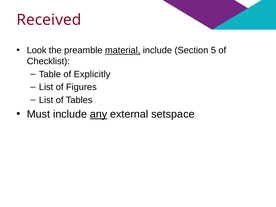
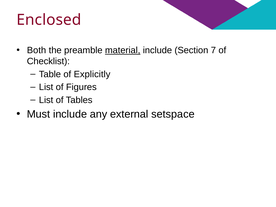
Received: Received -> Enclosed
Look: Look -> Both
5: 5 -> 7
any underline: present -> none
